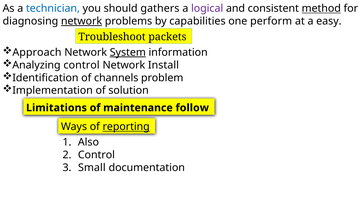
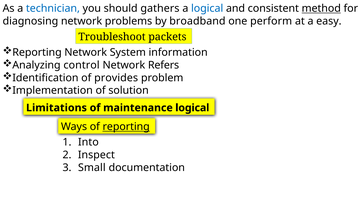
logical at (207, 8) colour: purple -> blue
network at (82, 21) underline: present -> none
capabilities: capabilities -> broadband
Approach at (37, 53): Approach -> Reporting
System underline: present -> none
Install: Install -> Refers
channels: channels -> provides
maintenance follow: follow -> logical
Also: Also -> Into
Control at (96, 156): Control -> Inspect
